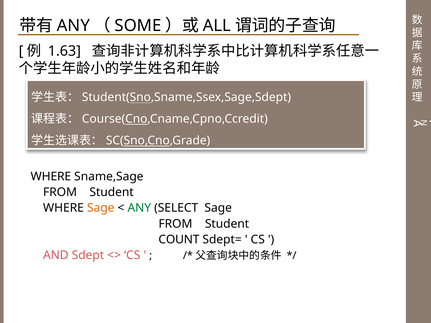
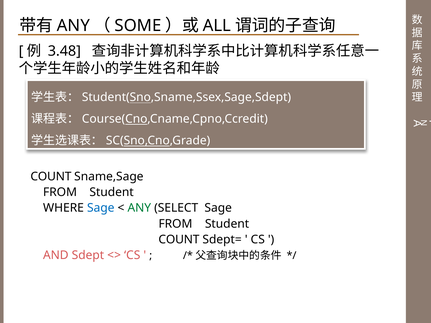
1.63: 1.63 -> 3.48
WHERE at (51, 177): WHERE -> COUNT
Sage at (101, 208) colour: orange -> blue
